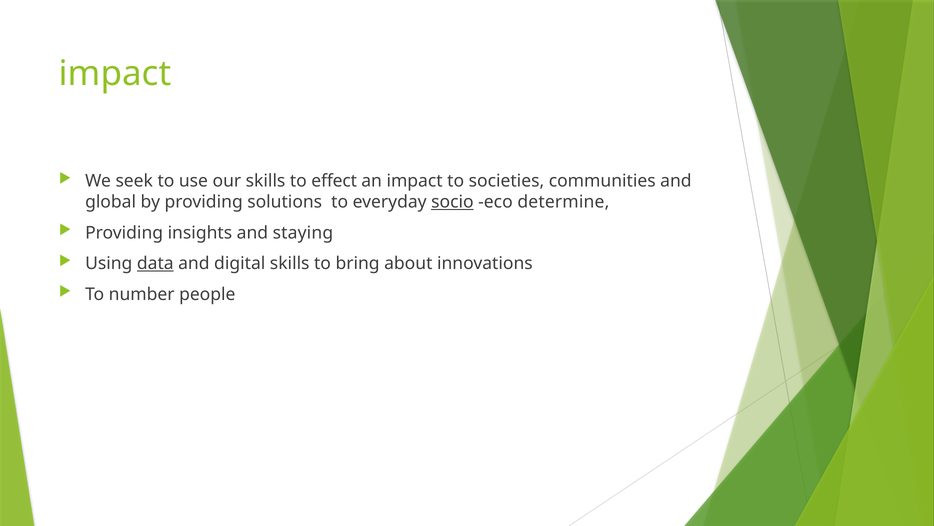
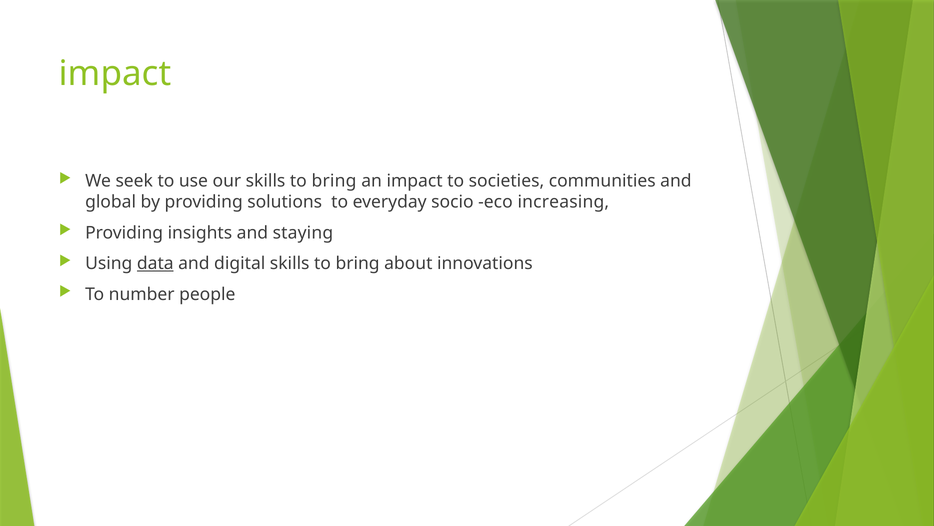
our skills to effect: effect -> bring
socio underline: present -> none
determine: determine -> increasing
